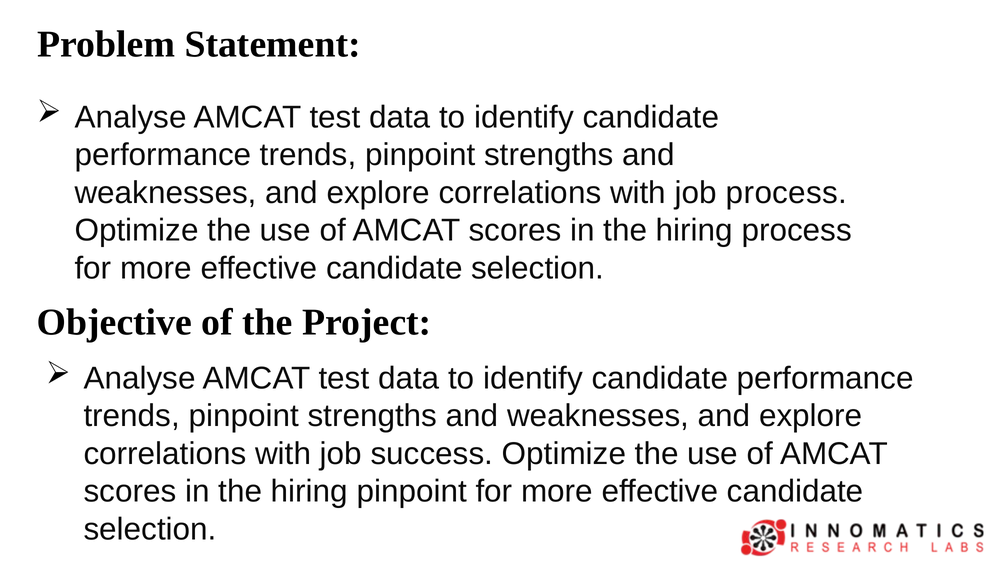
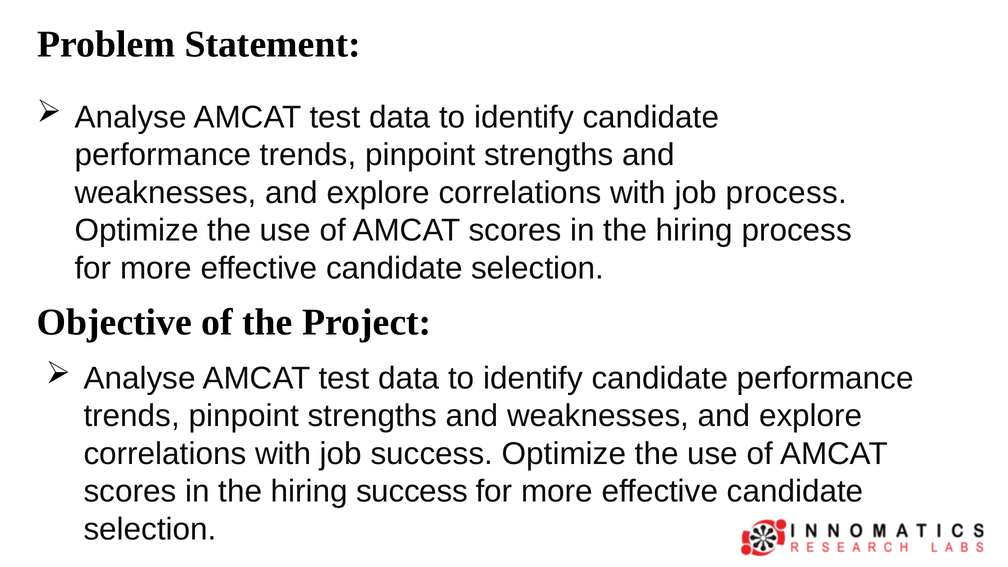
hiring pinpoint: pinpoint -> success
